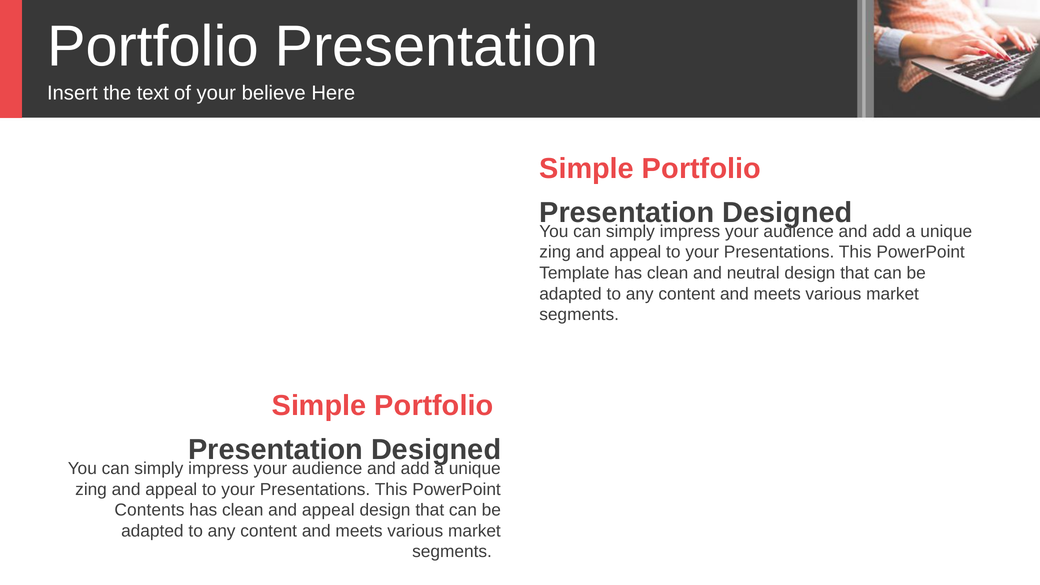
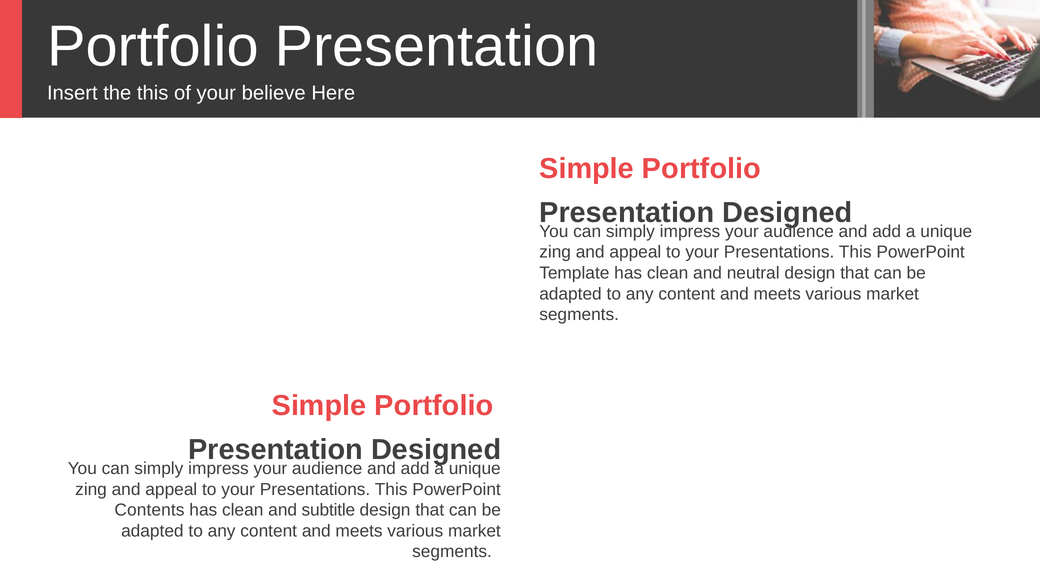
the text: text -> this
clean and appeal: appeal -> subtitle
